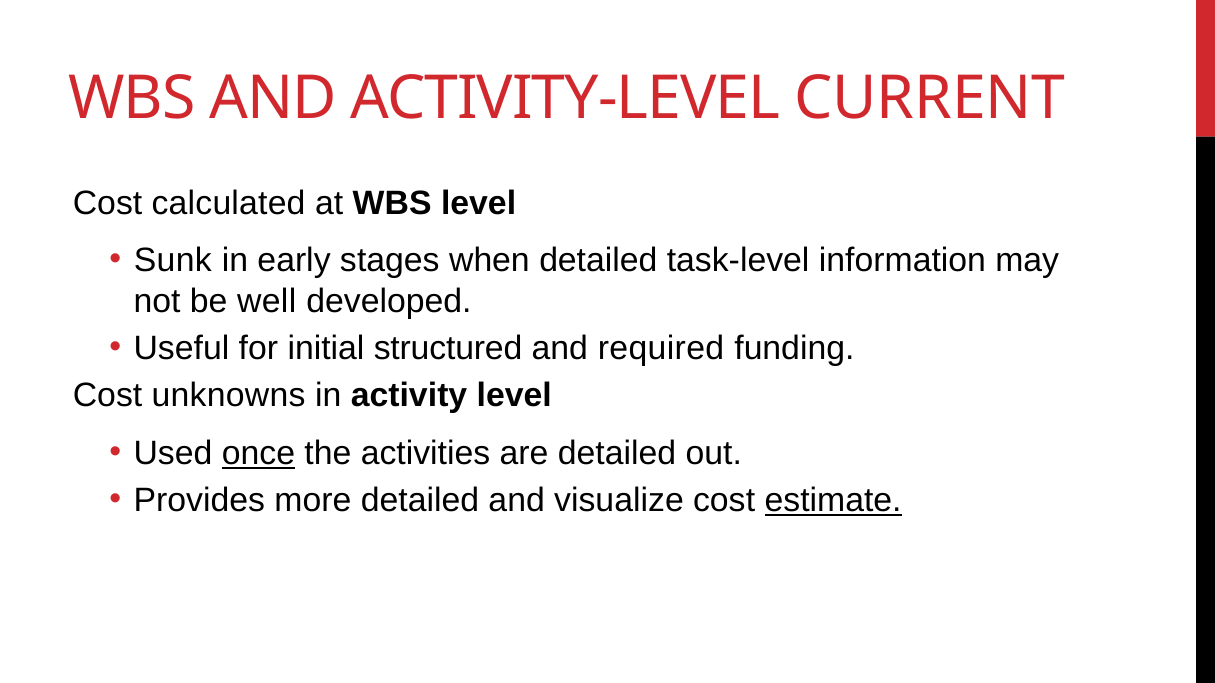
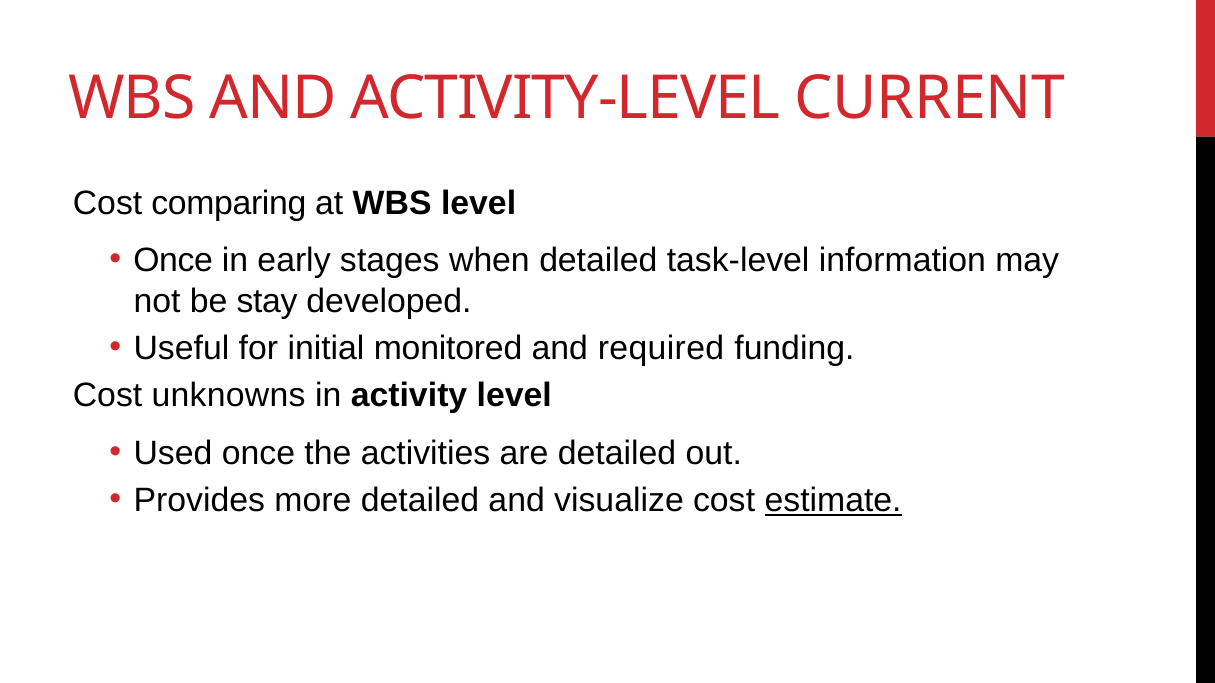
calculated: calculated -> comparing
Sunk at (173, 261): Sunk -> Once
well: well -> stay
structured: structured -> monitored
once at (259, 453) underline: present -> none
